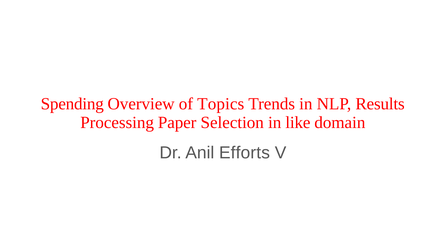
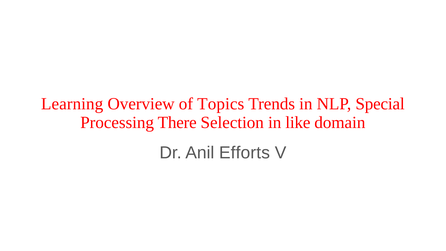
Spending: Spending -> Learning
Results: Results -> Special
Paper: Paper -> There
